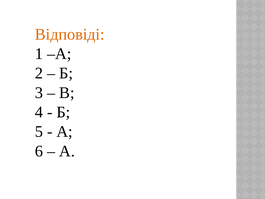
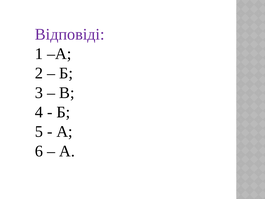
Відповіді colour: orange -> purple
